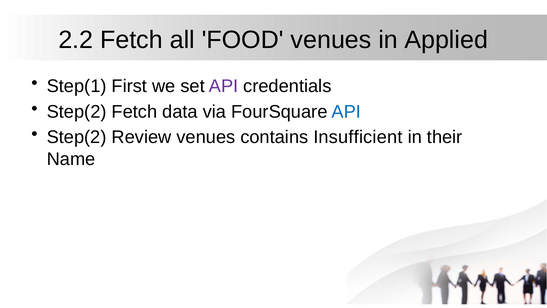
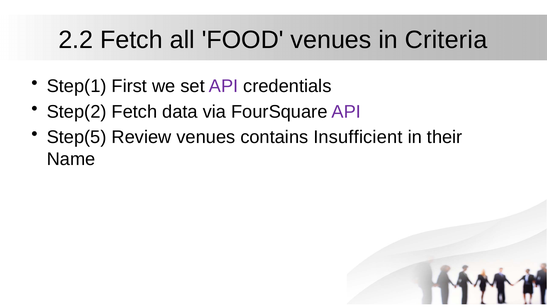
Applied: Applied -> Criteria
API at (346, 112) colour: blue -> purple
Step(2 at (77, 137): Step(2 -> Step(5
